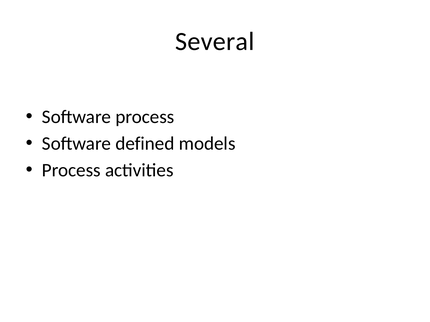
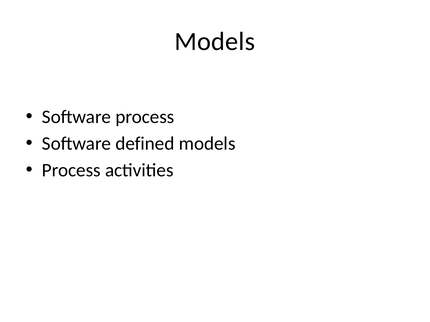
Several at (215, 42): Several -> Models
